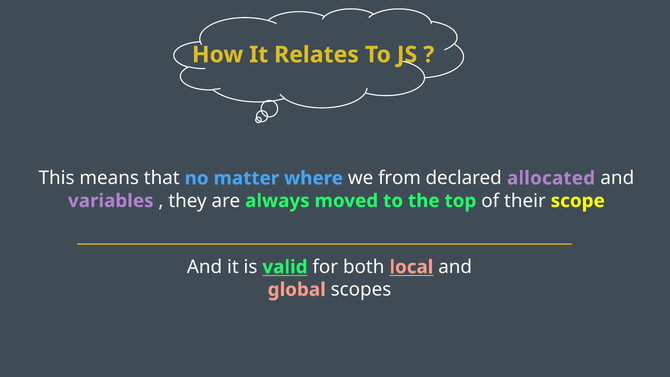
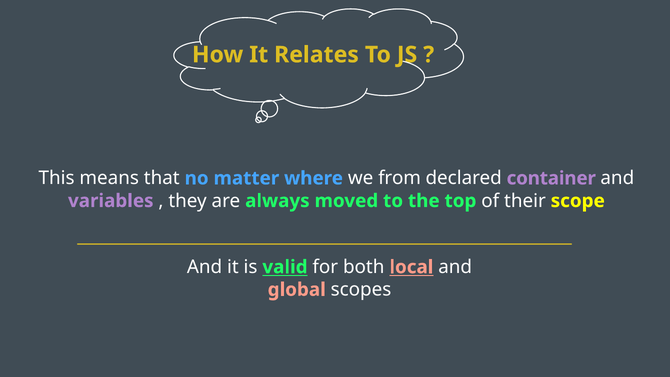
allocated: allocated -> container
